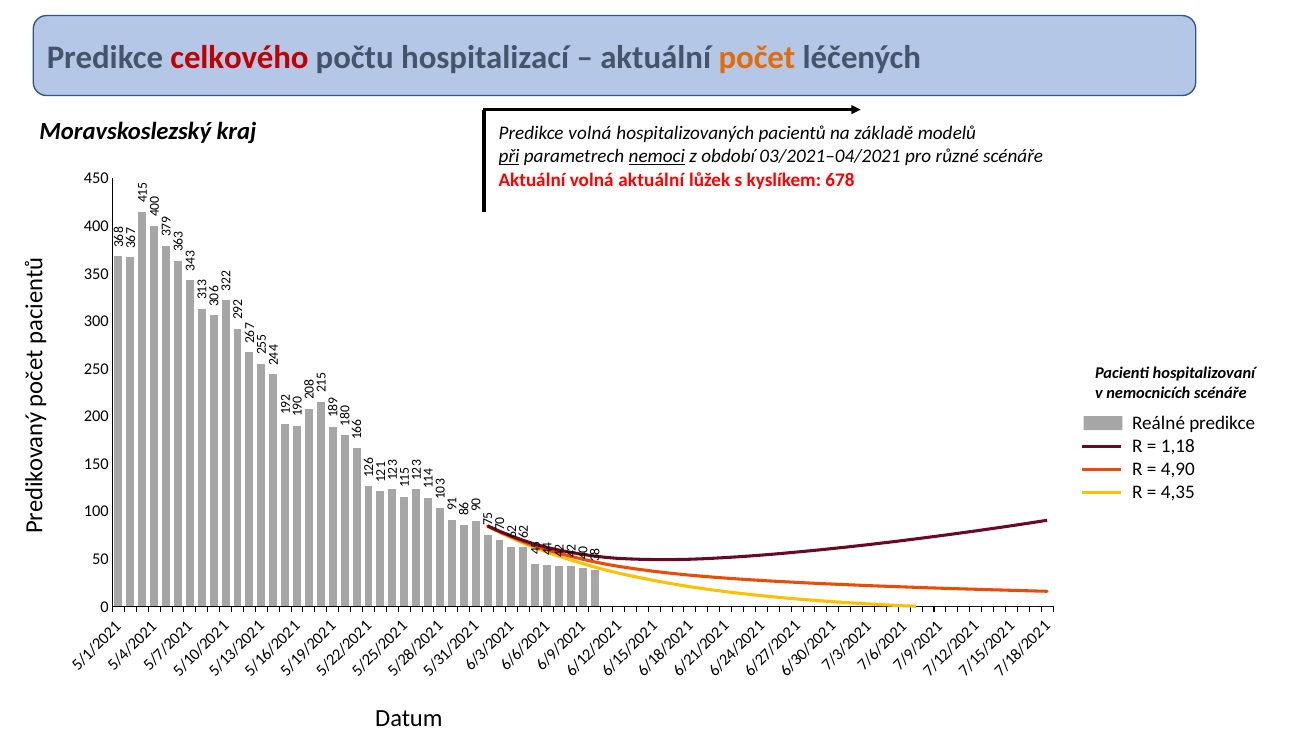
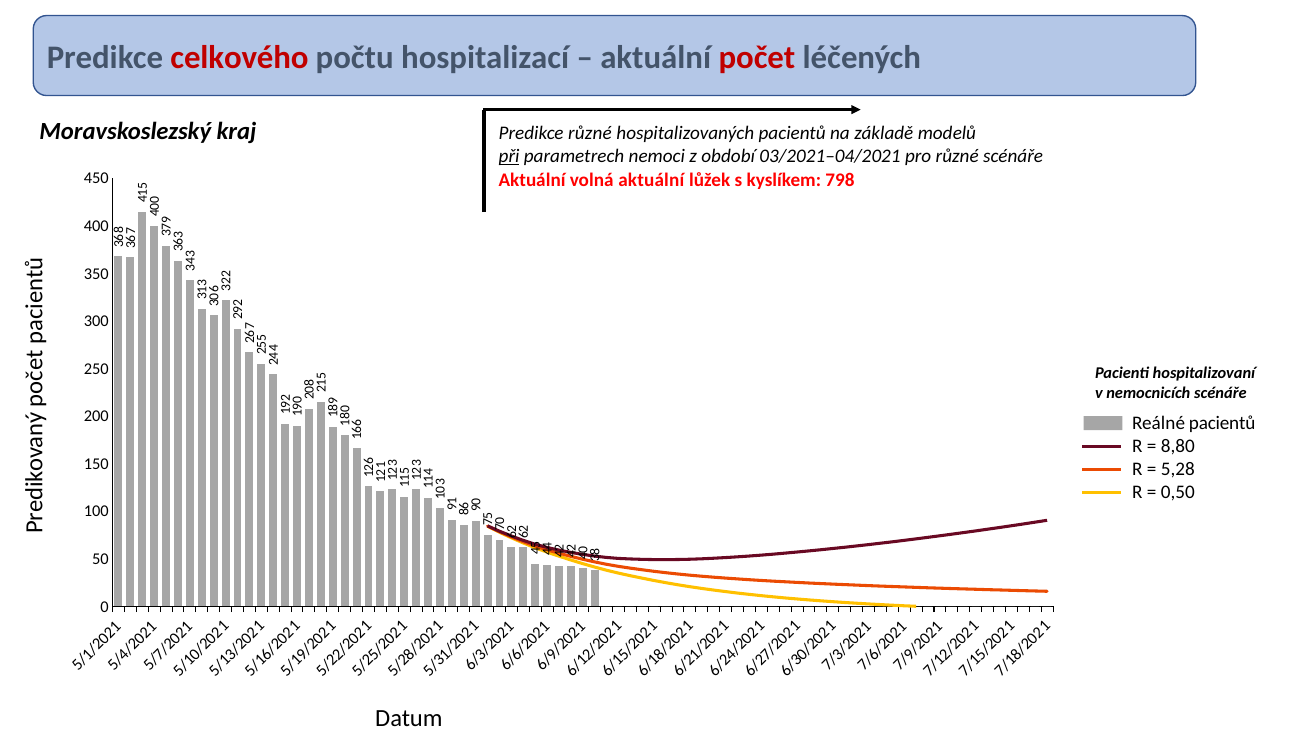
počet colour: orange -> red
Predikce volná: volná -> různé
nemoci underline: present -> none
678: 678 -> 798
Reálné predikce: predikce -> pacientů
1,18: 1,18 -> 8,80
4,90: 4,90 -> 5,28
4,35: 4,35 -> 0,50
